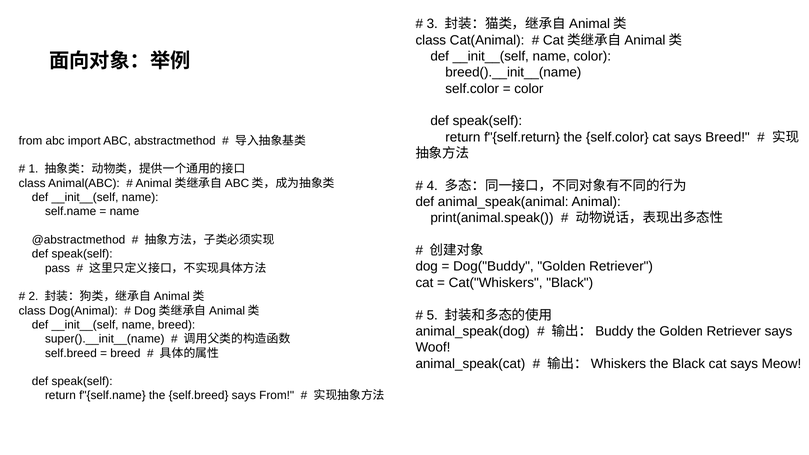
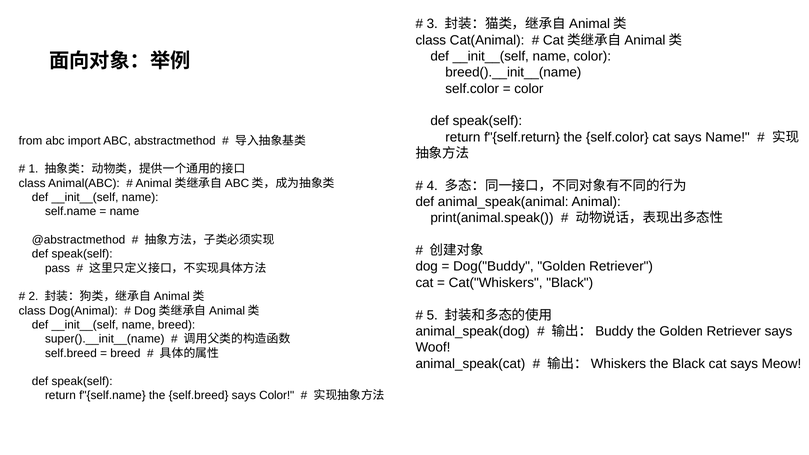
says Breed: Breed -> Name
says From: From -> Color
